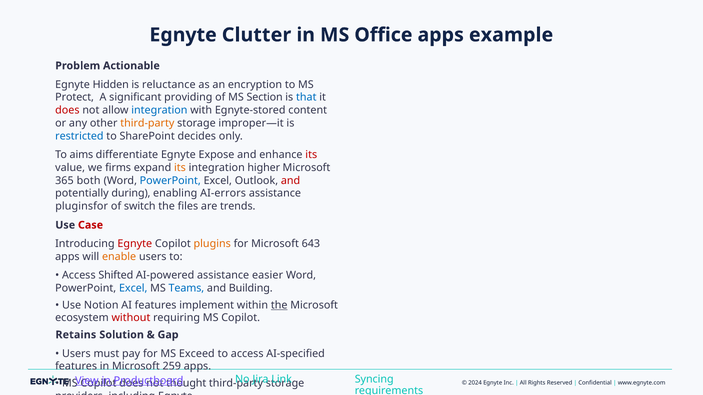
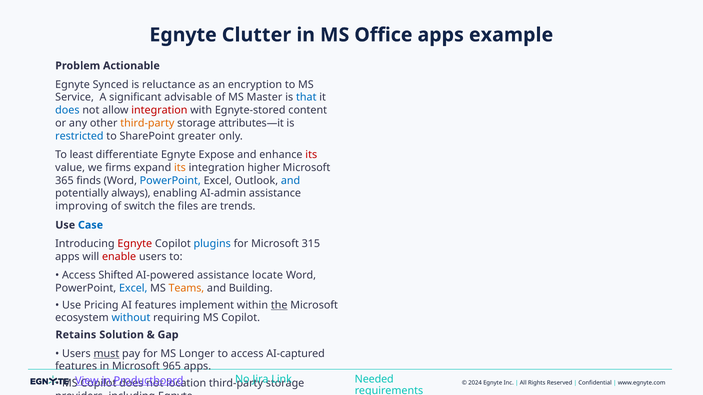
Hidden: Hidden -> Synced
Protect: Protect -> Service
providing: providing -> advisable
Section: Section -> Master
does at (67, 110) colour: red -> blue
integration at (159, 110) colour: blue -> red
improper—it: improper—it -> attributes—it
decides: decides -> greater
aims: aims -> least
both: both -> finds
and at (291, 181) colour: red -> blue
during: during -> always
AI-errors: AI-errors -> AI-admin
pluginsfor at (82, 207): pluginsfor -> improving
Case colour: red -> blue
plugins colour: orange -> blue
643: 643 -> 315
enable colour: orange -> red
easier: easier -> locate
Teams at (186, 289) colour: blue -> orange
Notion: Notion -> Pricing
without at (131, 318) colour: red -> blue
must at (106, 354) underline: none -> present
Exceed: Exceed -> Longer
AI-specified: AI-specified -> AI-captured
259: 259 -> 965
Syncing: Syncing -> Needed
thought: thought -> location
